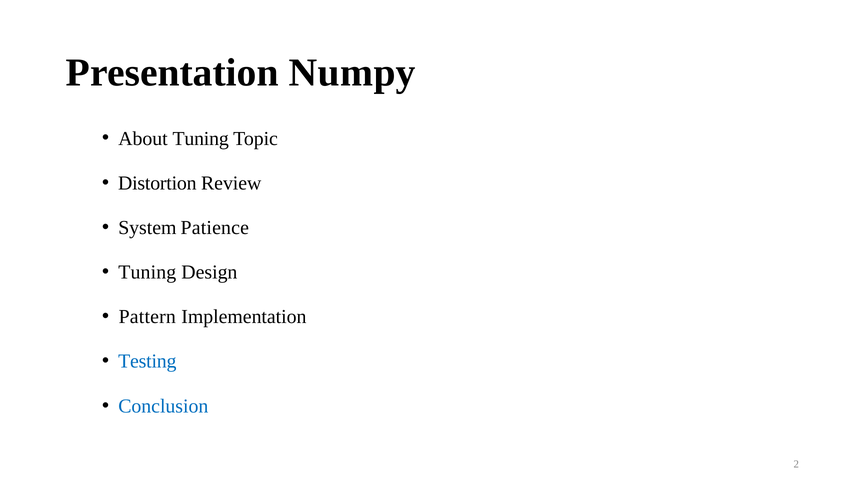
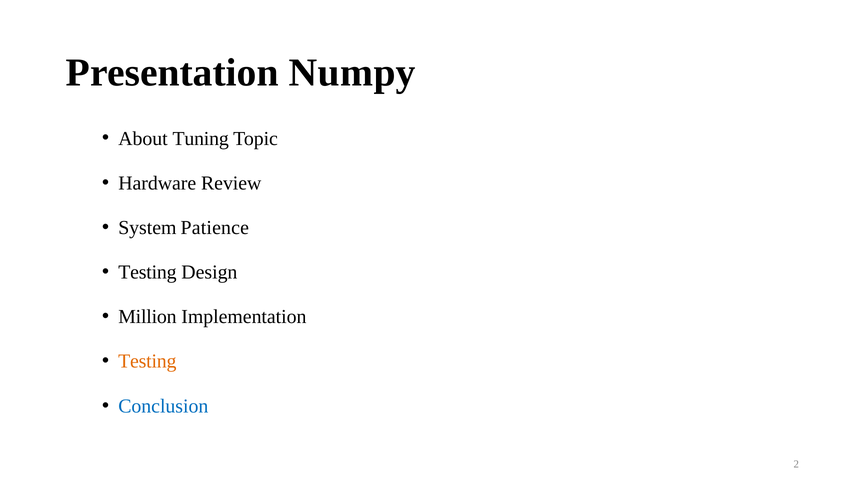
Distortion: Distortion -> Hardware
Tuning at (147, 273): Tuning -> Testing
Pattern: Pattern -> Million
Testing at (147, 362) colour: blue -> orange
